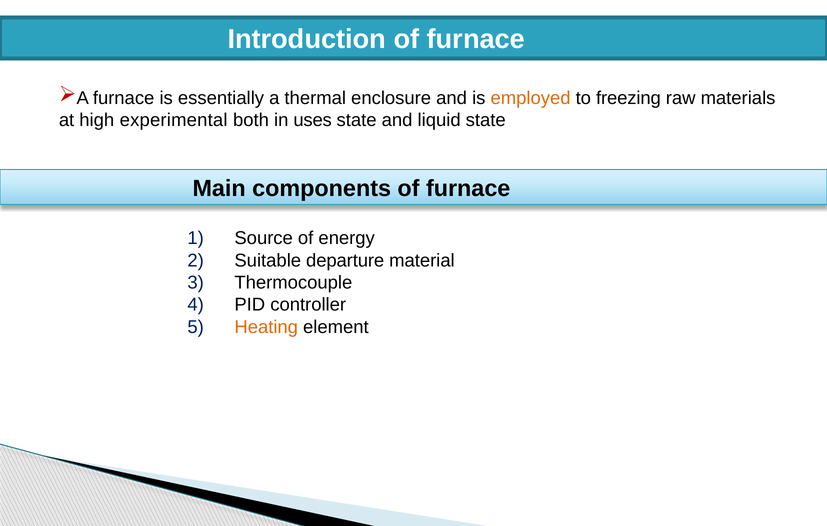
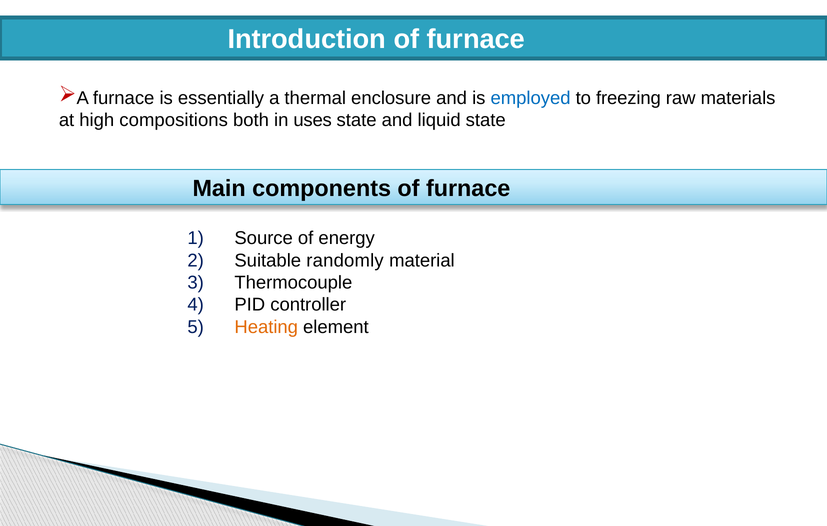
employed colour: orange -> blue
experimental: experimental -> compositions
departure: departure -> randomly
